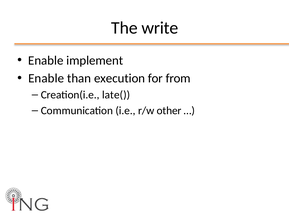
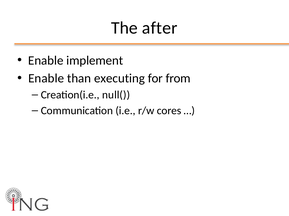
write: write -> after
execution: execution -> executing
late(: late( -> null(
other: other -> cores
